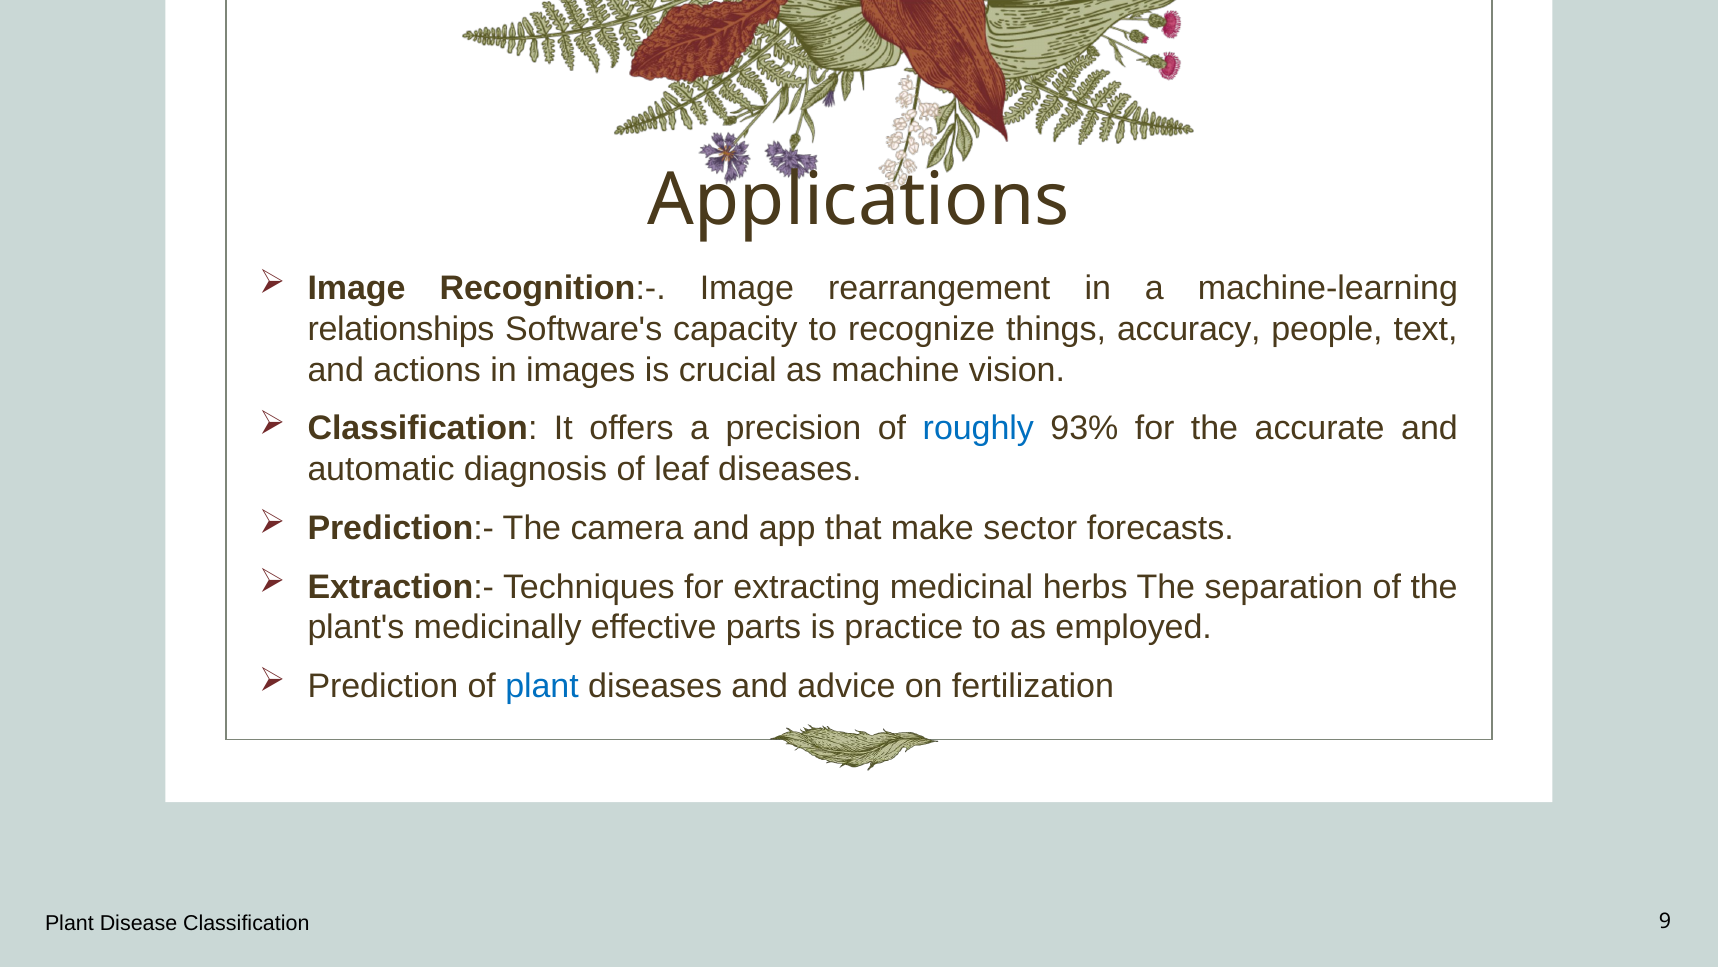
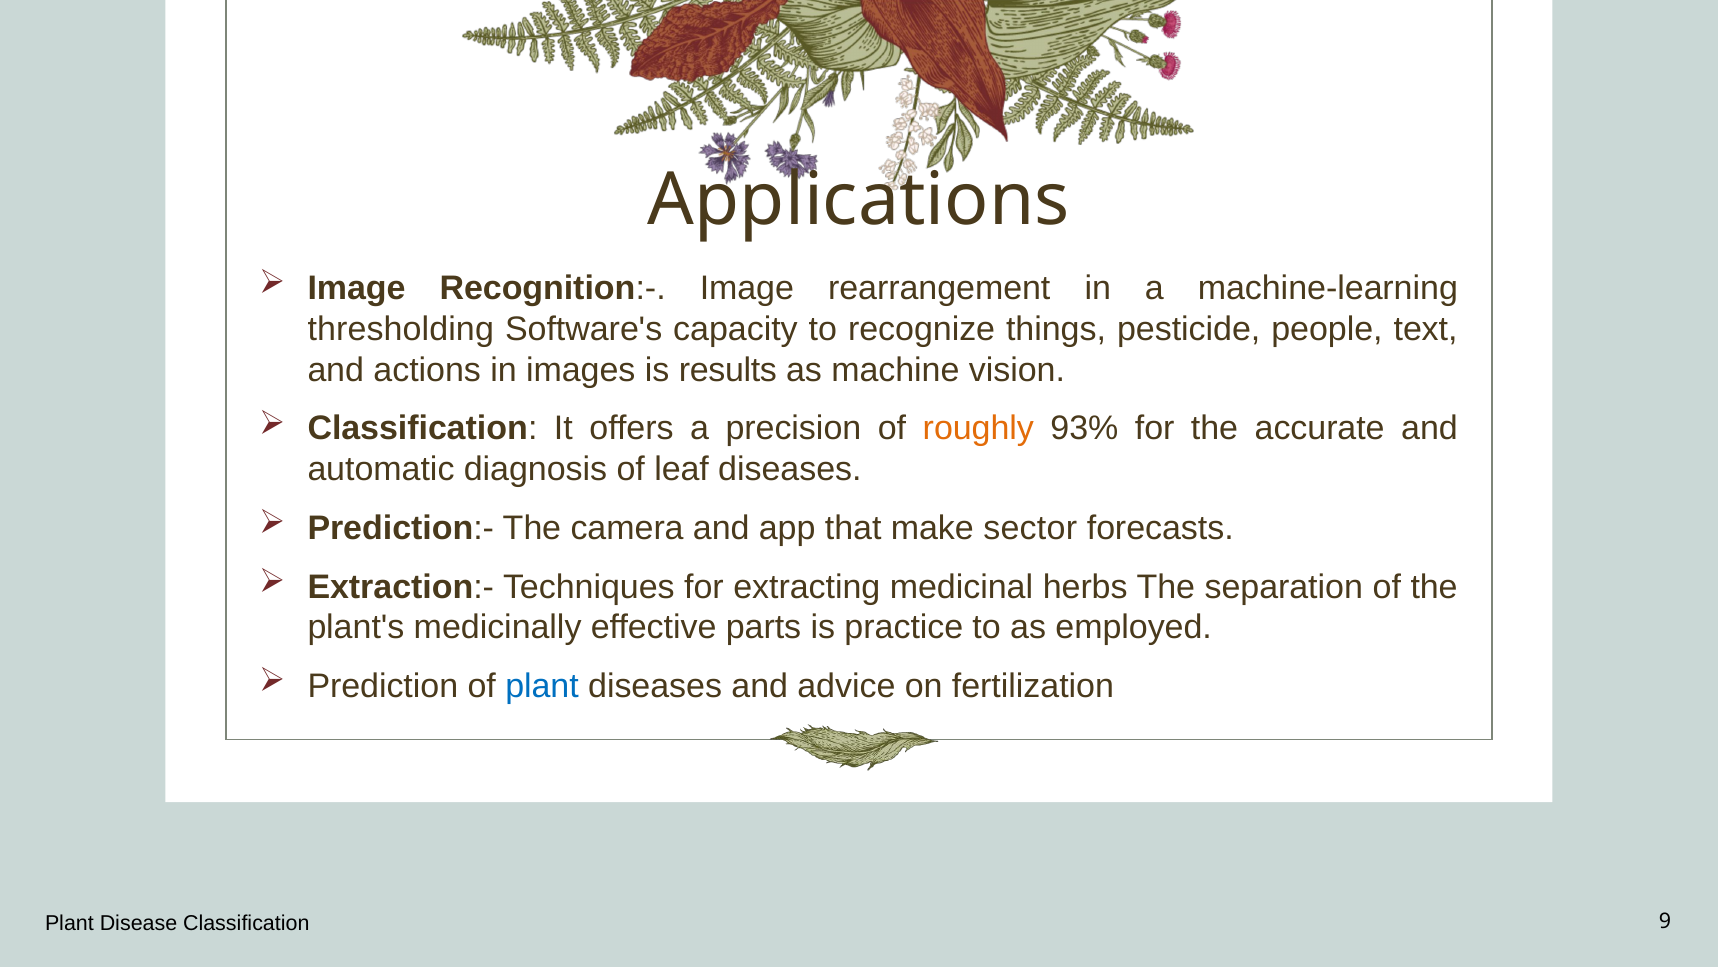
relationships: relationships -> thresholding
accuracy: accuracy -> pesticide
crucial: crucial -> results
roughly colour: blue -> orange
